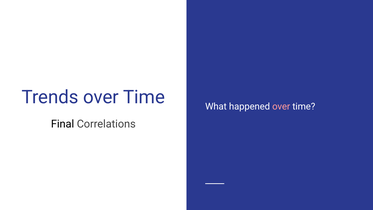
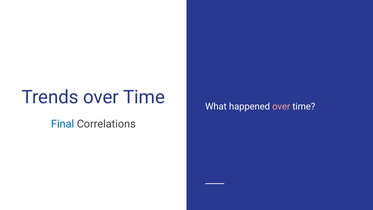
Final colour: black -> blue
